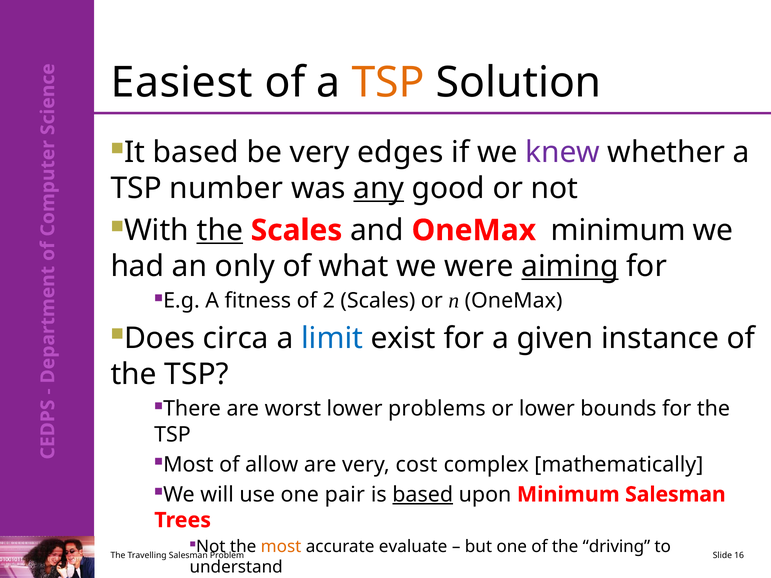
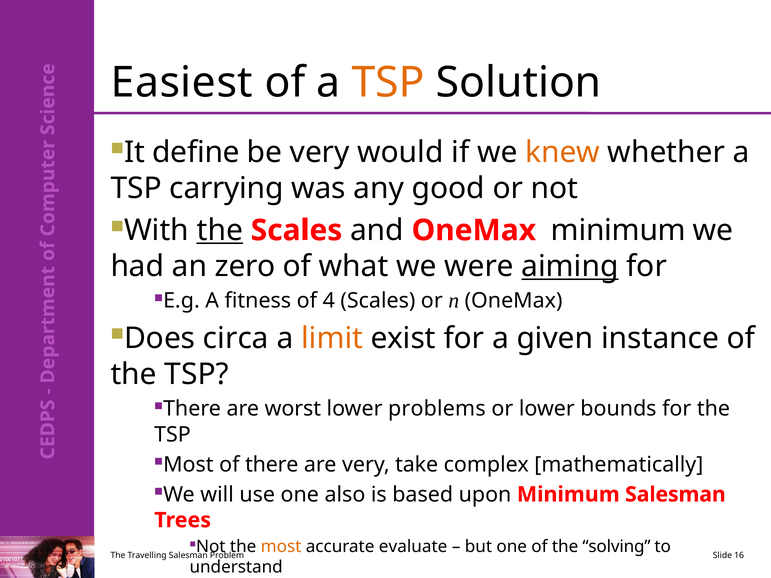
based at (196, 152): based -> define
edges: edges -> would
knew colour: purple -> orange
number: number -> carrying
any underline: present -> none
only: only -> zero
2: 2 -> 4
limit colour: blue -> orange
allow: allow -> there
cost: cost -> take
pair: pair -> also
based at (423, 495) underline: present -> none
driving: driving -> solving
